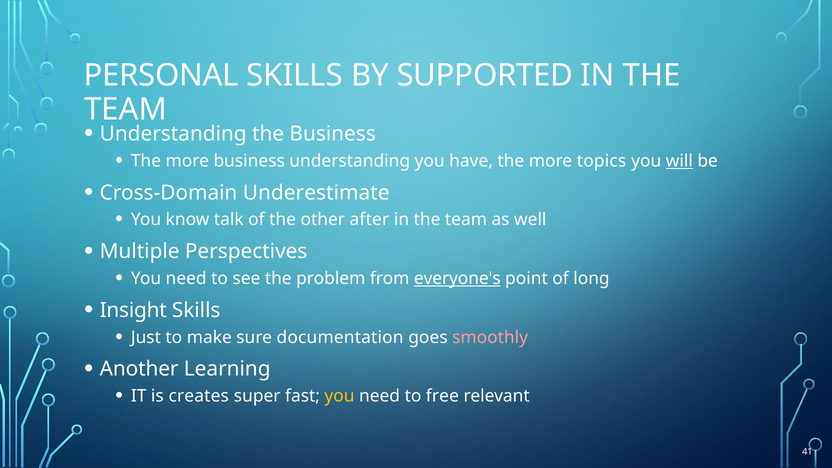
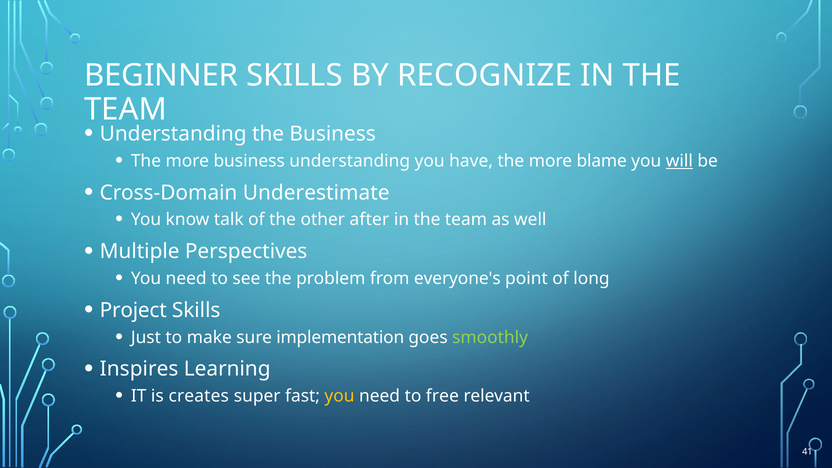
PERSONAL: PERSONAL -> BEGINNER
SUPPORTED: SUPPORTED -> RECOGNIZE
topics: topics -> blame
everyone's underline: present -> none
Insight: Insight -> Project
documentation: documentation -> implementation
smoothly colour: pink -> light green
Another: Another -> Inspires
